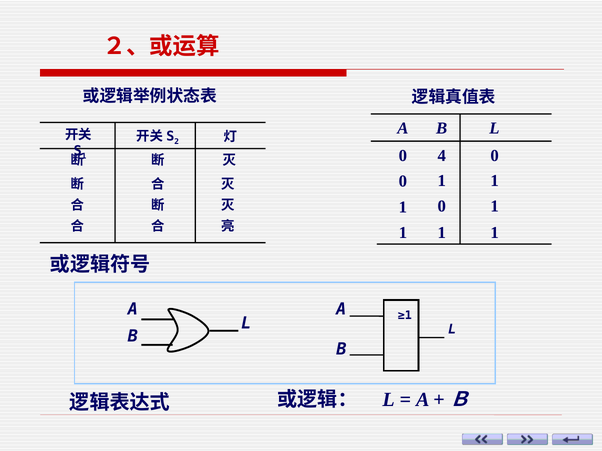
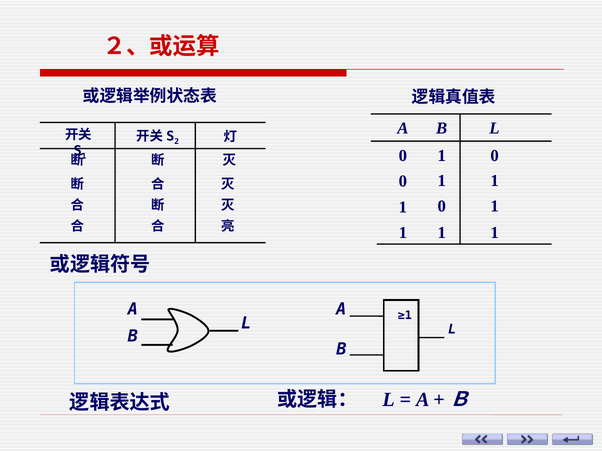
4 at (442, 156): 4 -> 1
